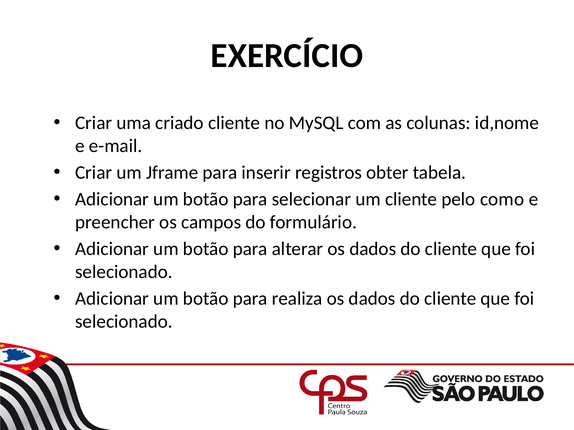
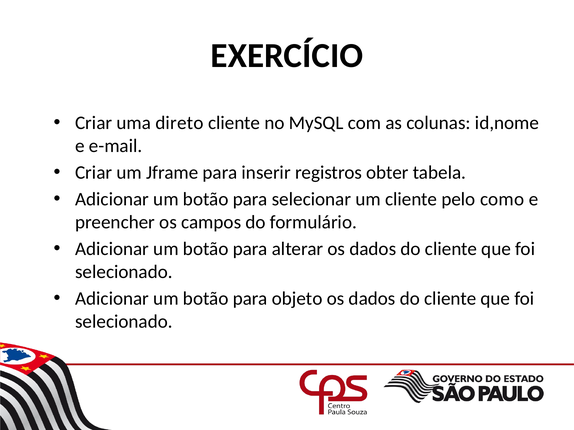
criado: criado -> direto
realiza: realiza -> objeto
